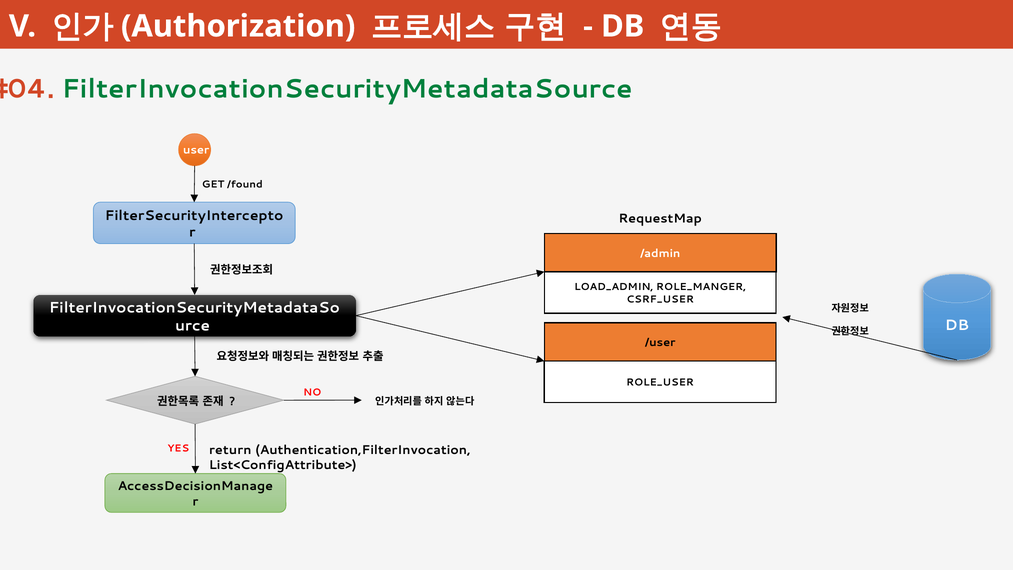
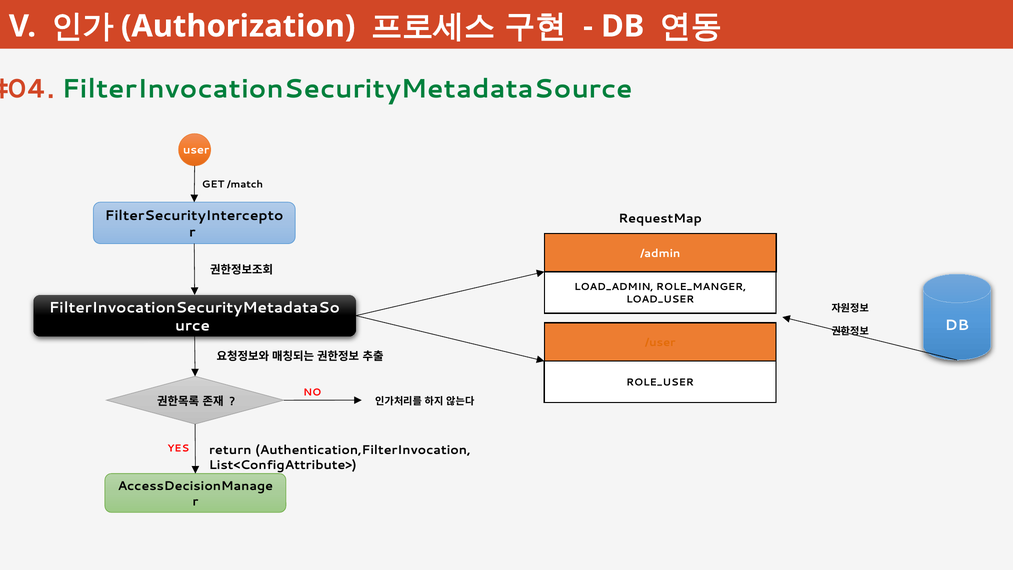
/found: /found -> /match
CSRF_USER: CSRF_USER -> LOAD_USER
/user colour: black -> orange
